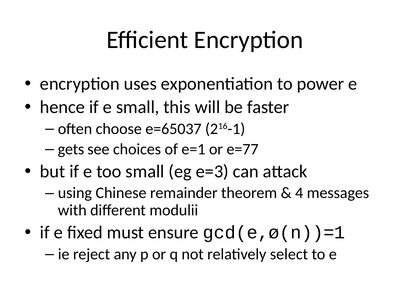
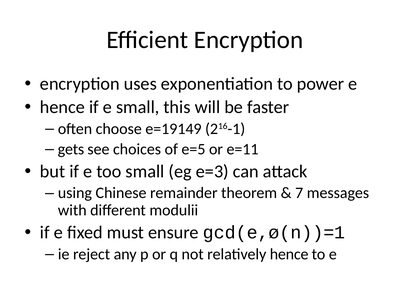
e=65037: e=65037 -> e=19149
e=1: e=1 -> e=5
e=77: e=77 -> e=11
4: 4 -> 7
relatively select: select -> hence
